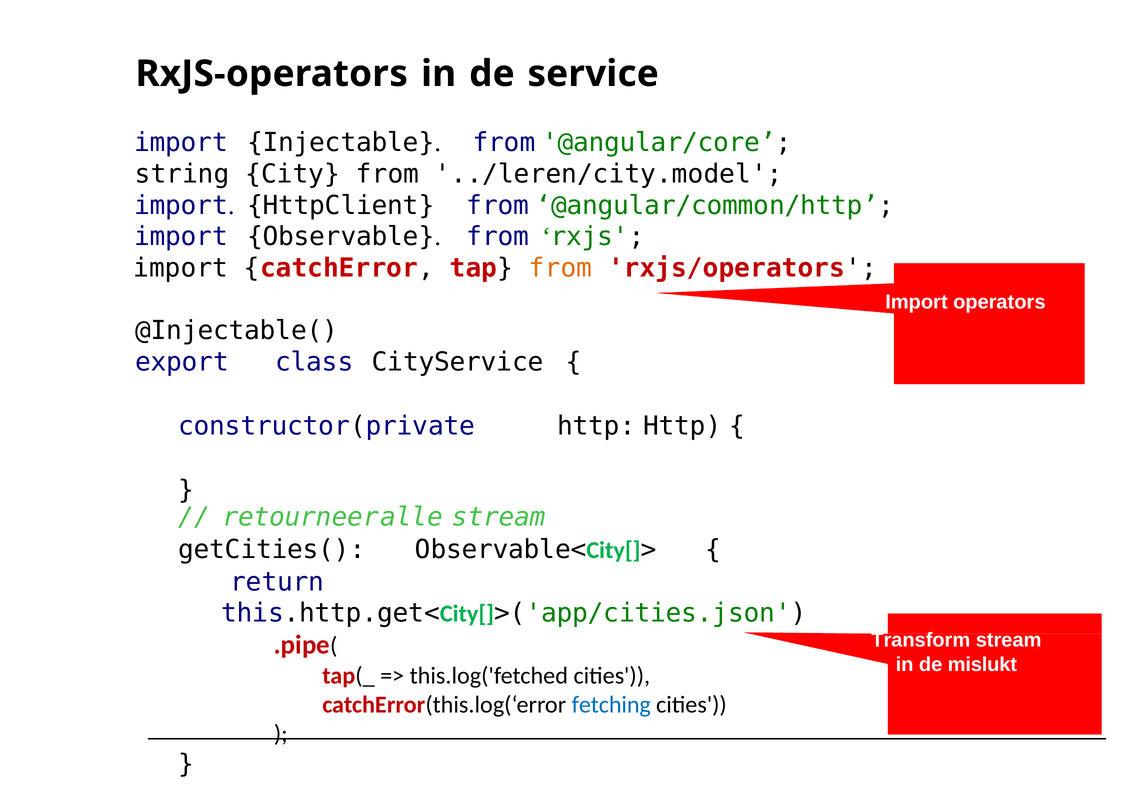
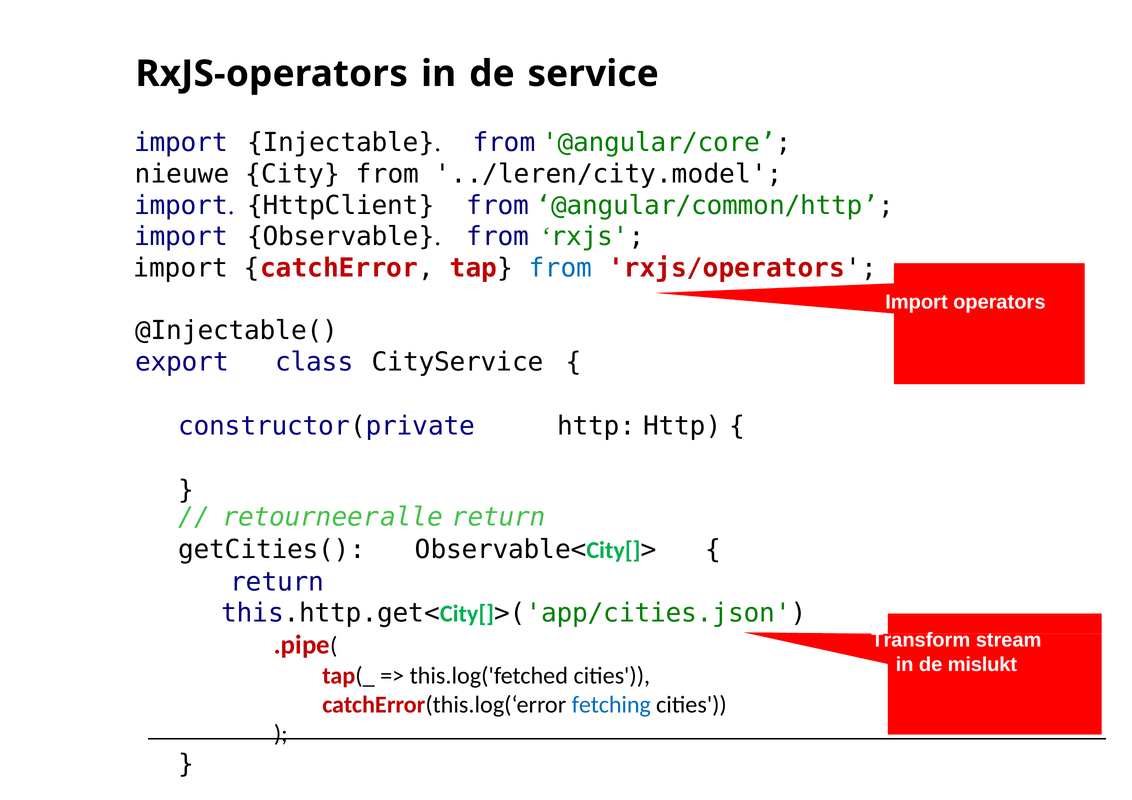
string: string -> nieuwe
from at (561, 268) colour: orange -> blue
stream at (499, 518): stream -> return
